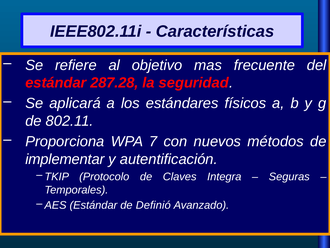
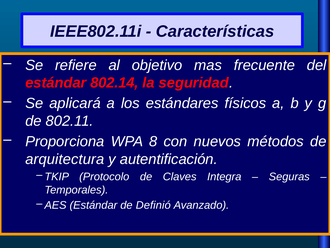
287.28: 287.28 -> 802.14
7: 7 -> 8
implementar: implementar -> arquitectura
